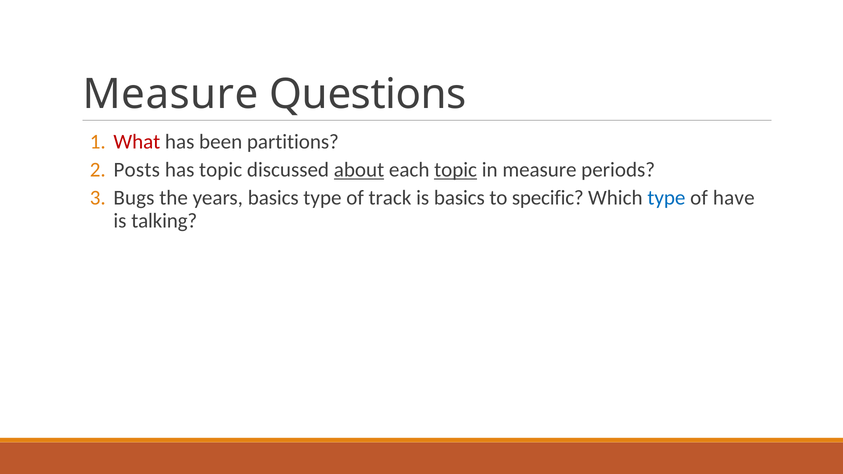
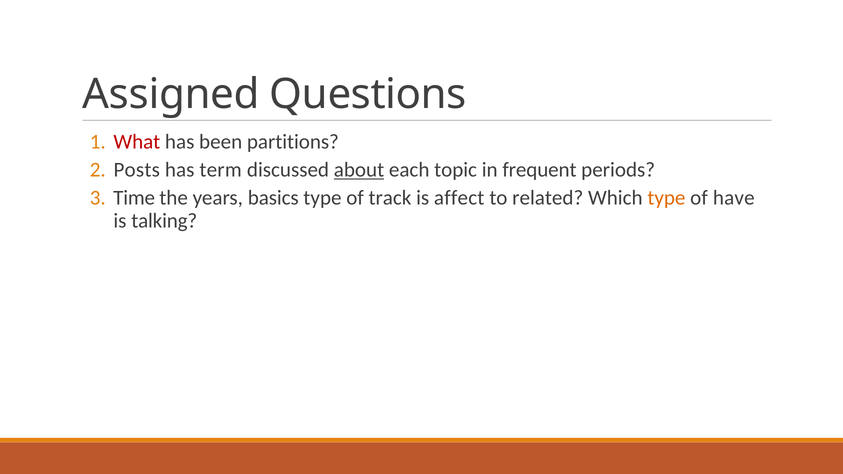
Measure at (171, 94): Measure -> Assigned
has topic: topic -> term
topic at (456, 170) underline: present -> none
in measure: measure -> frequent
Bugs: Bugs -> Time
is basics: basics -> affect
specific: specific -> related
type at (666, 198) colour: blue -> orange
